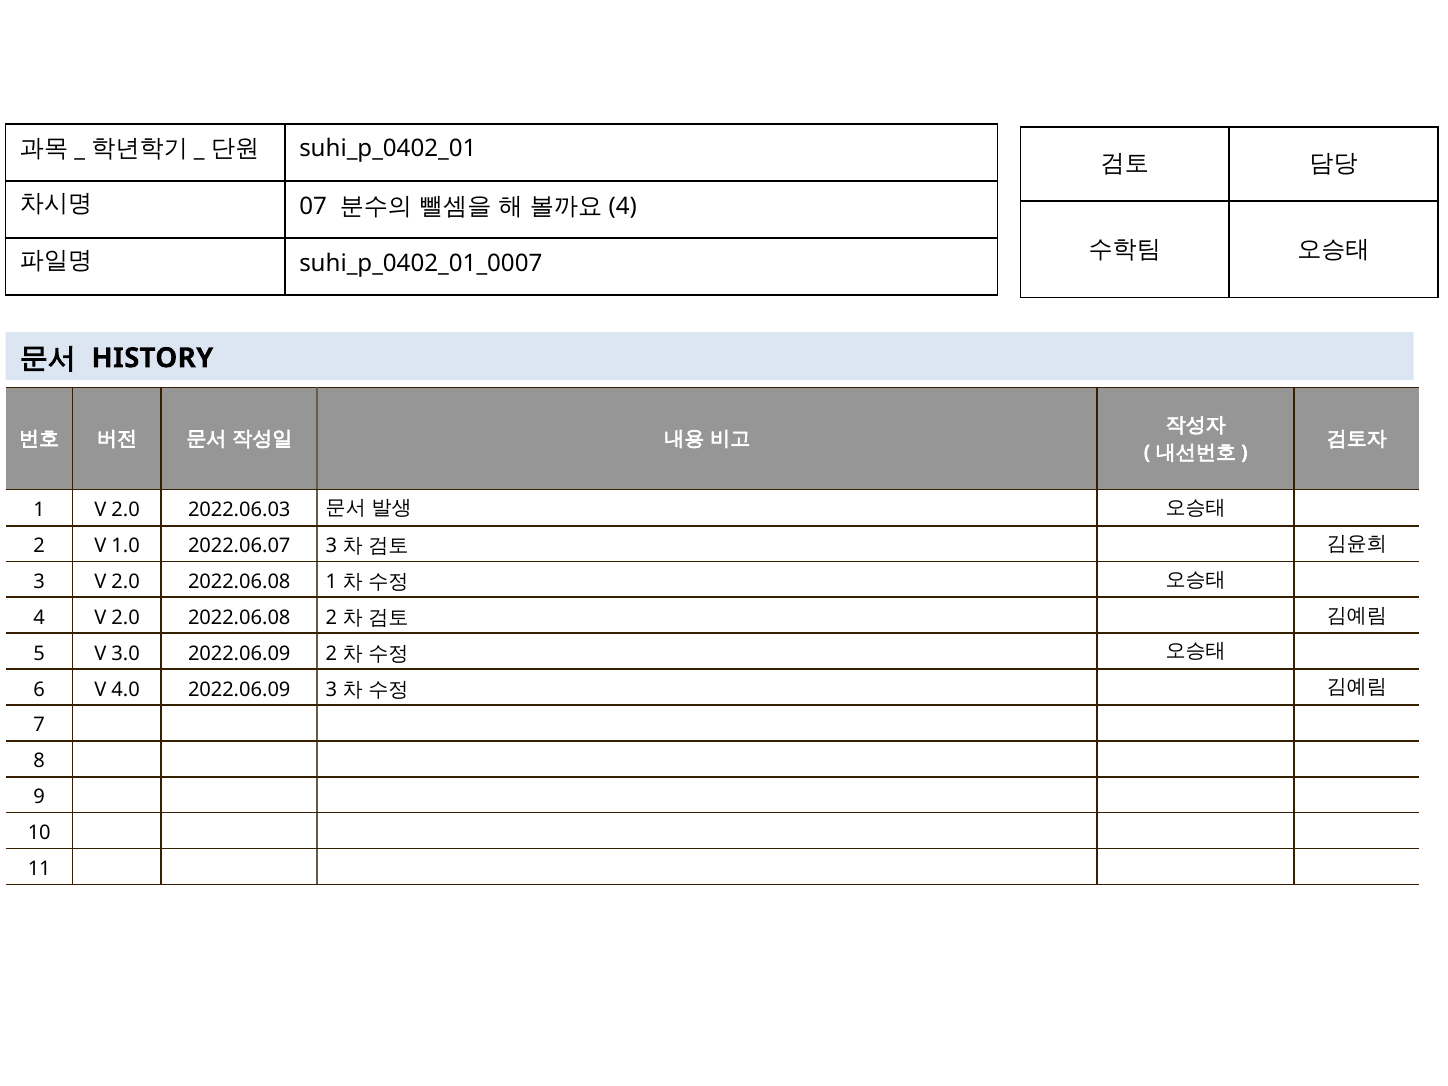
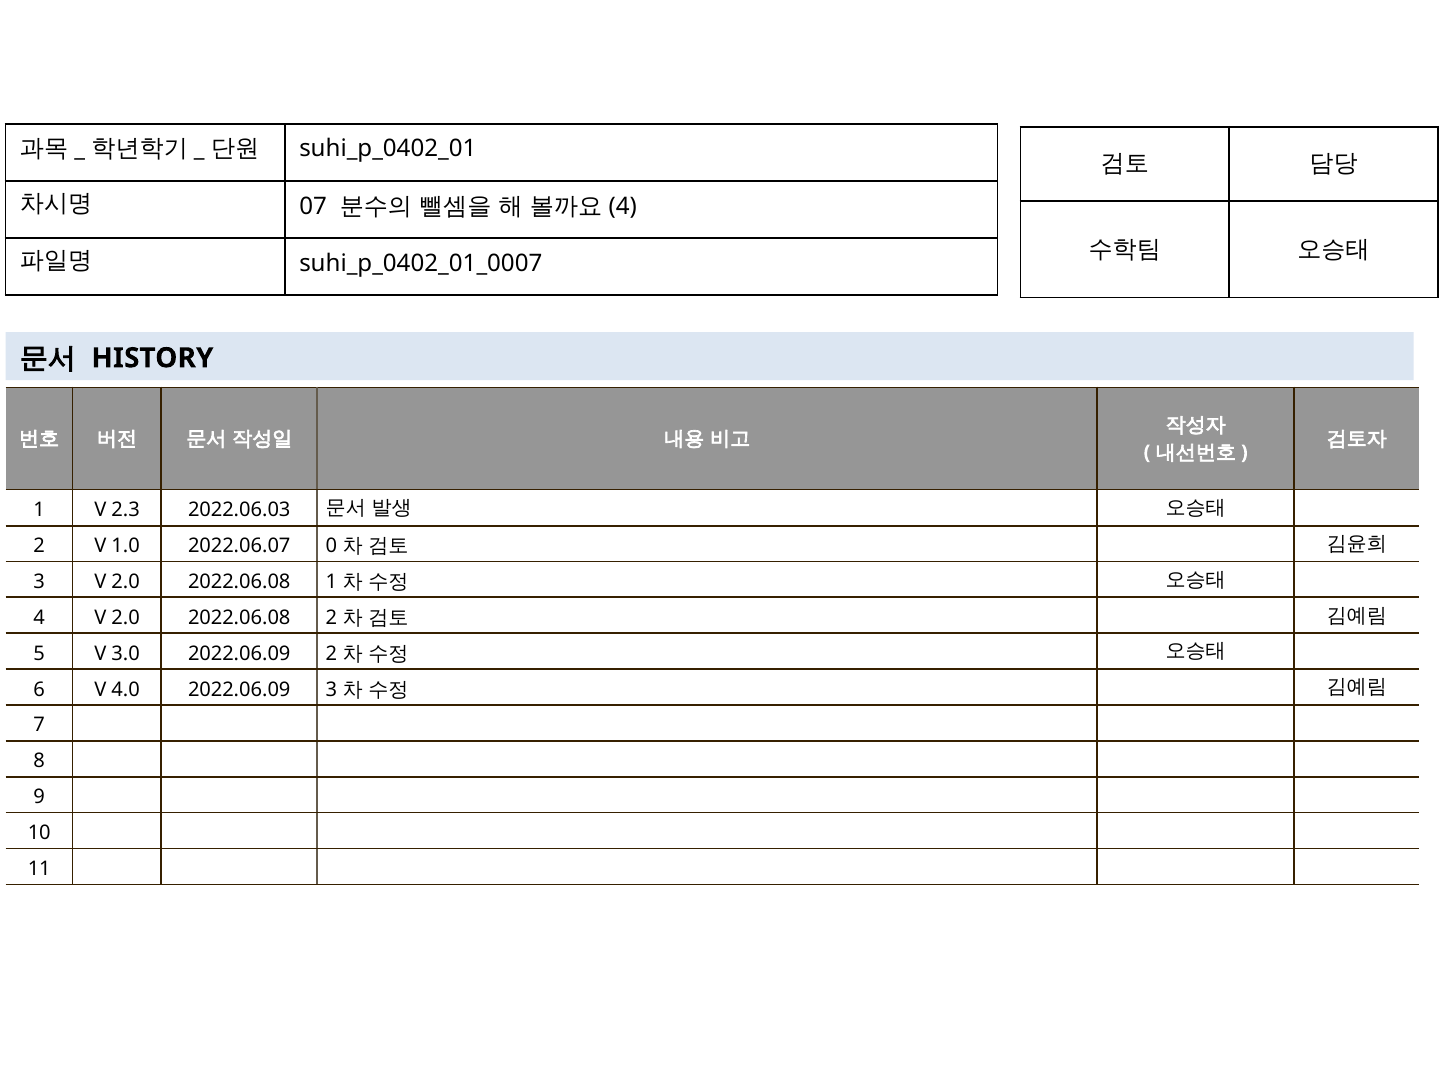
1 V 2.0: 2.0 -> 2.3
2022.06.07 3: 3 -> 0
